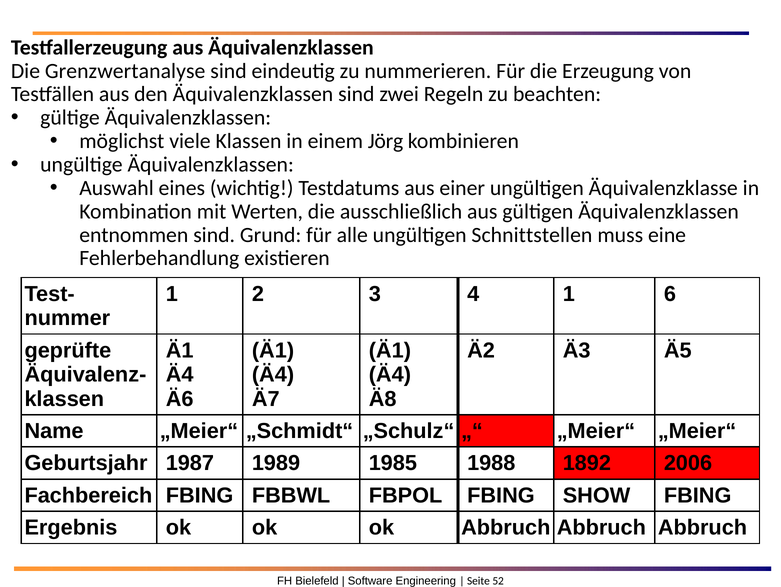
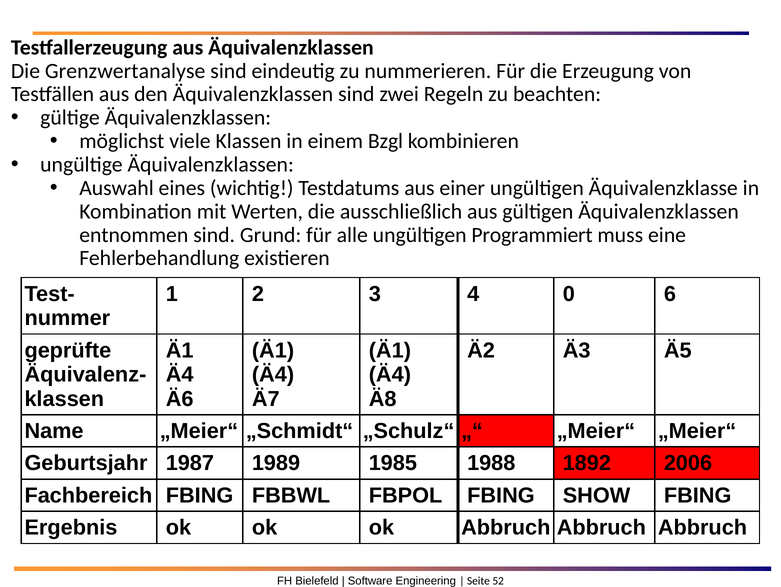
Jörg: Jörg -> Bzgl
Schnittstellen: Schnittstellen -> Programmiert
4 1: 1 -> 0
